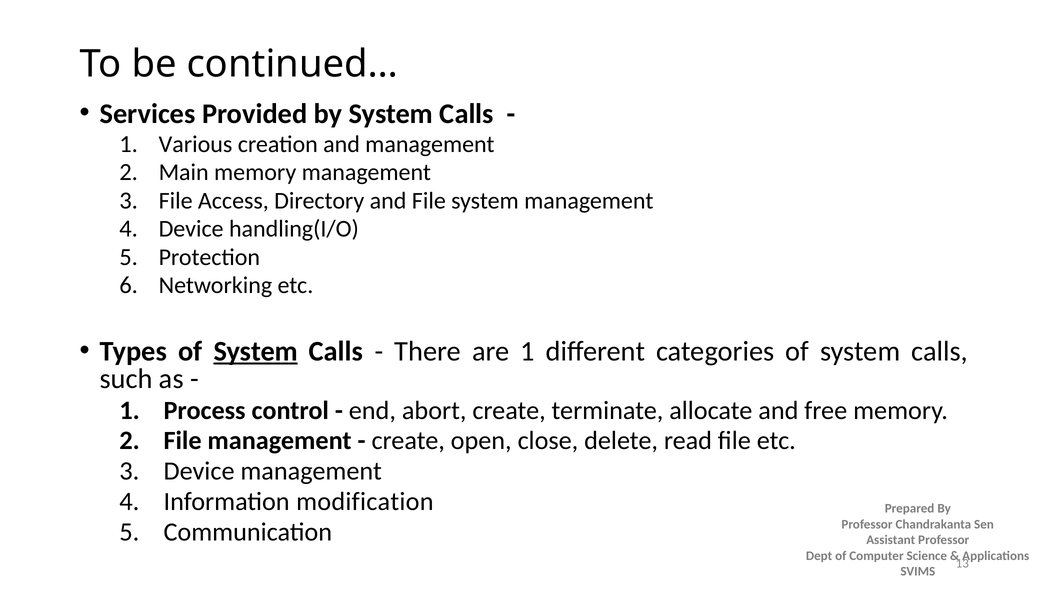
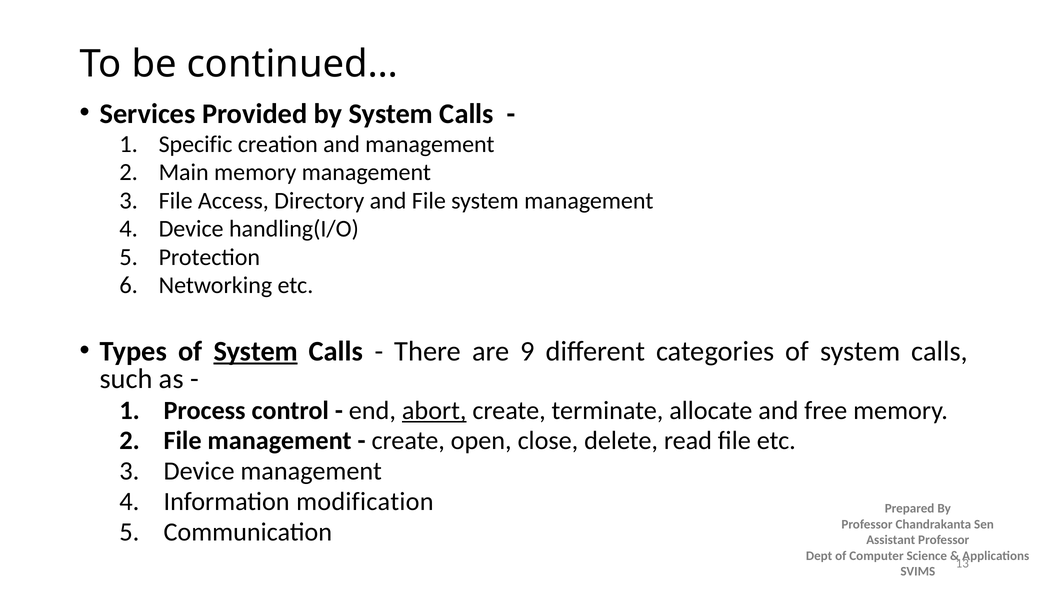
Various: Various -> Specific
are 1: 1 -> 9
abort underline: none -> present
